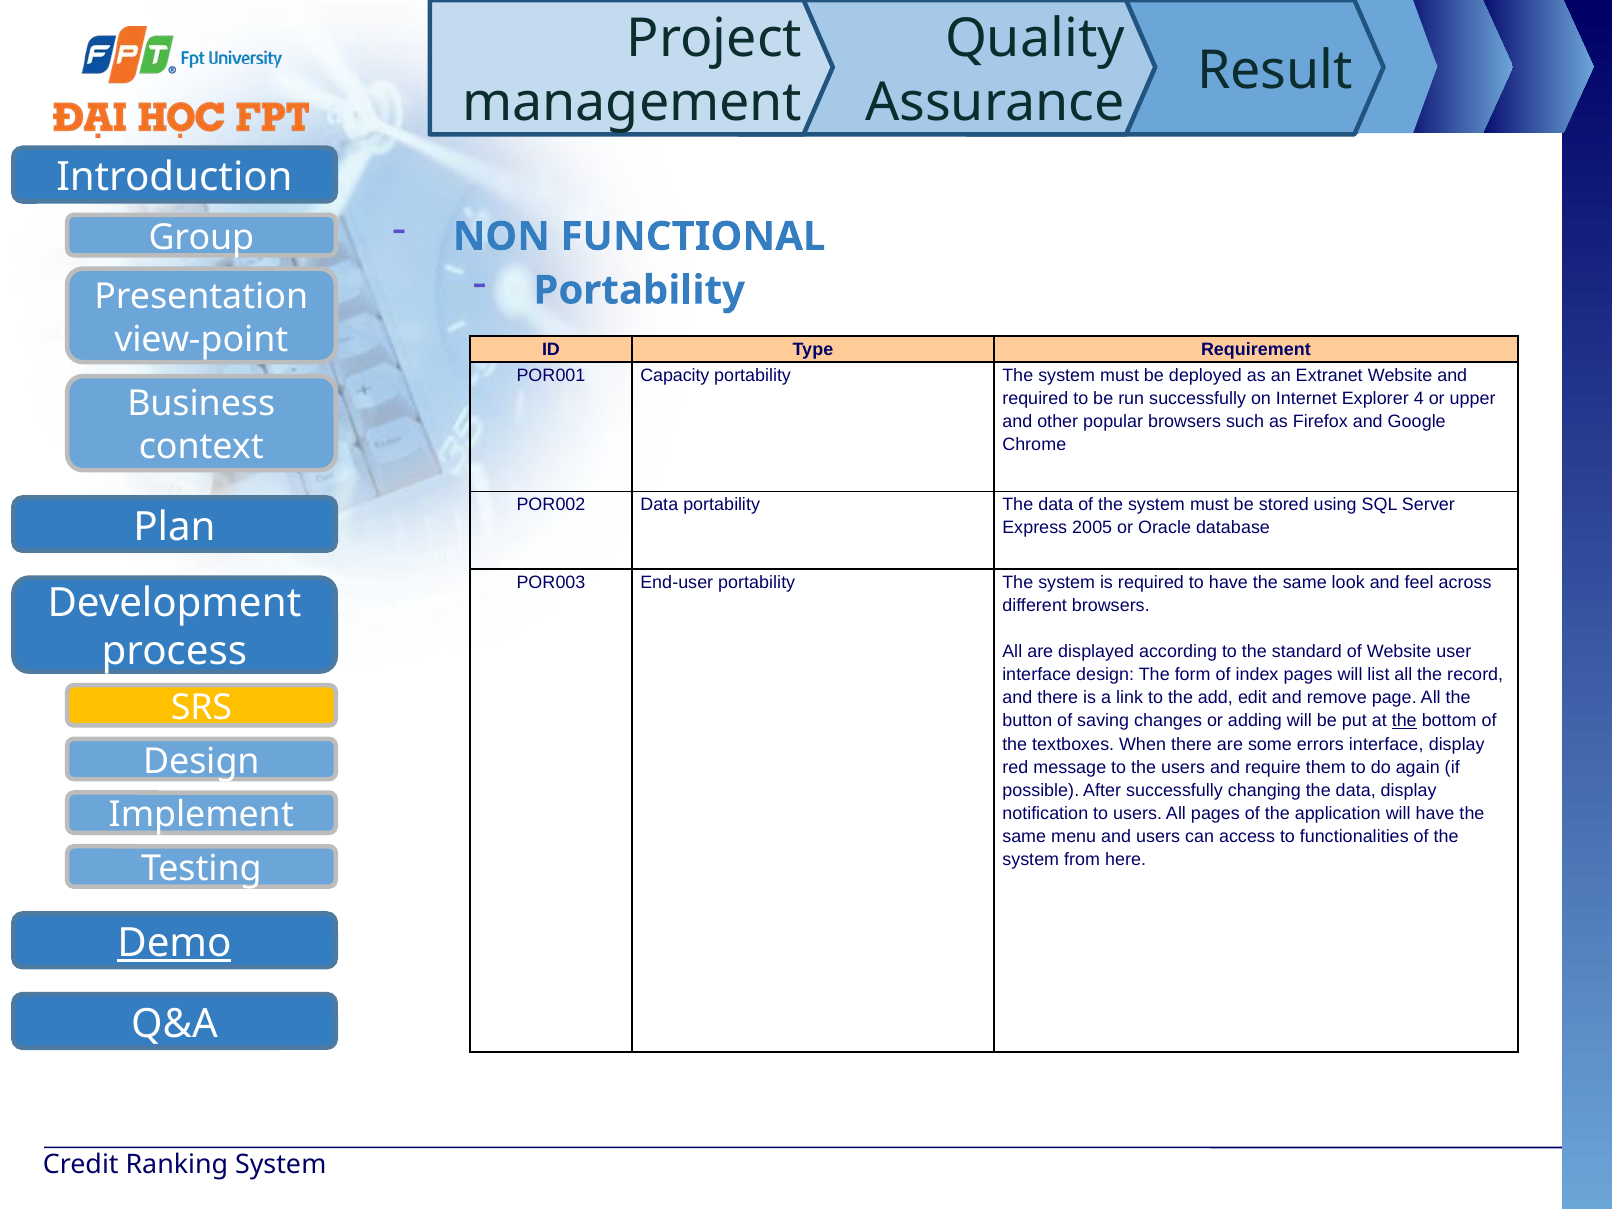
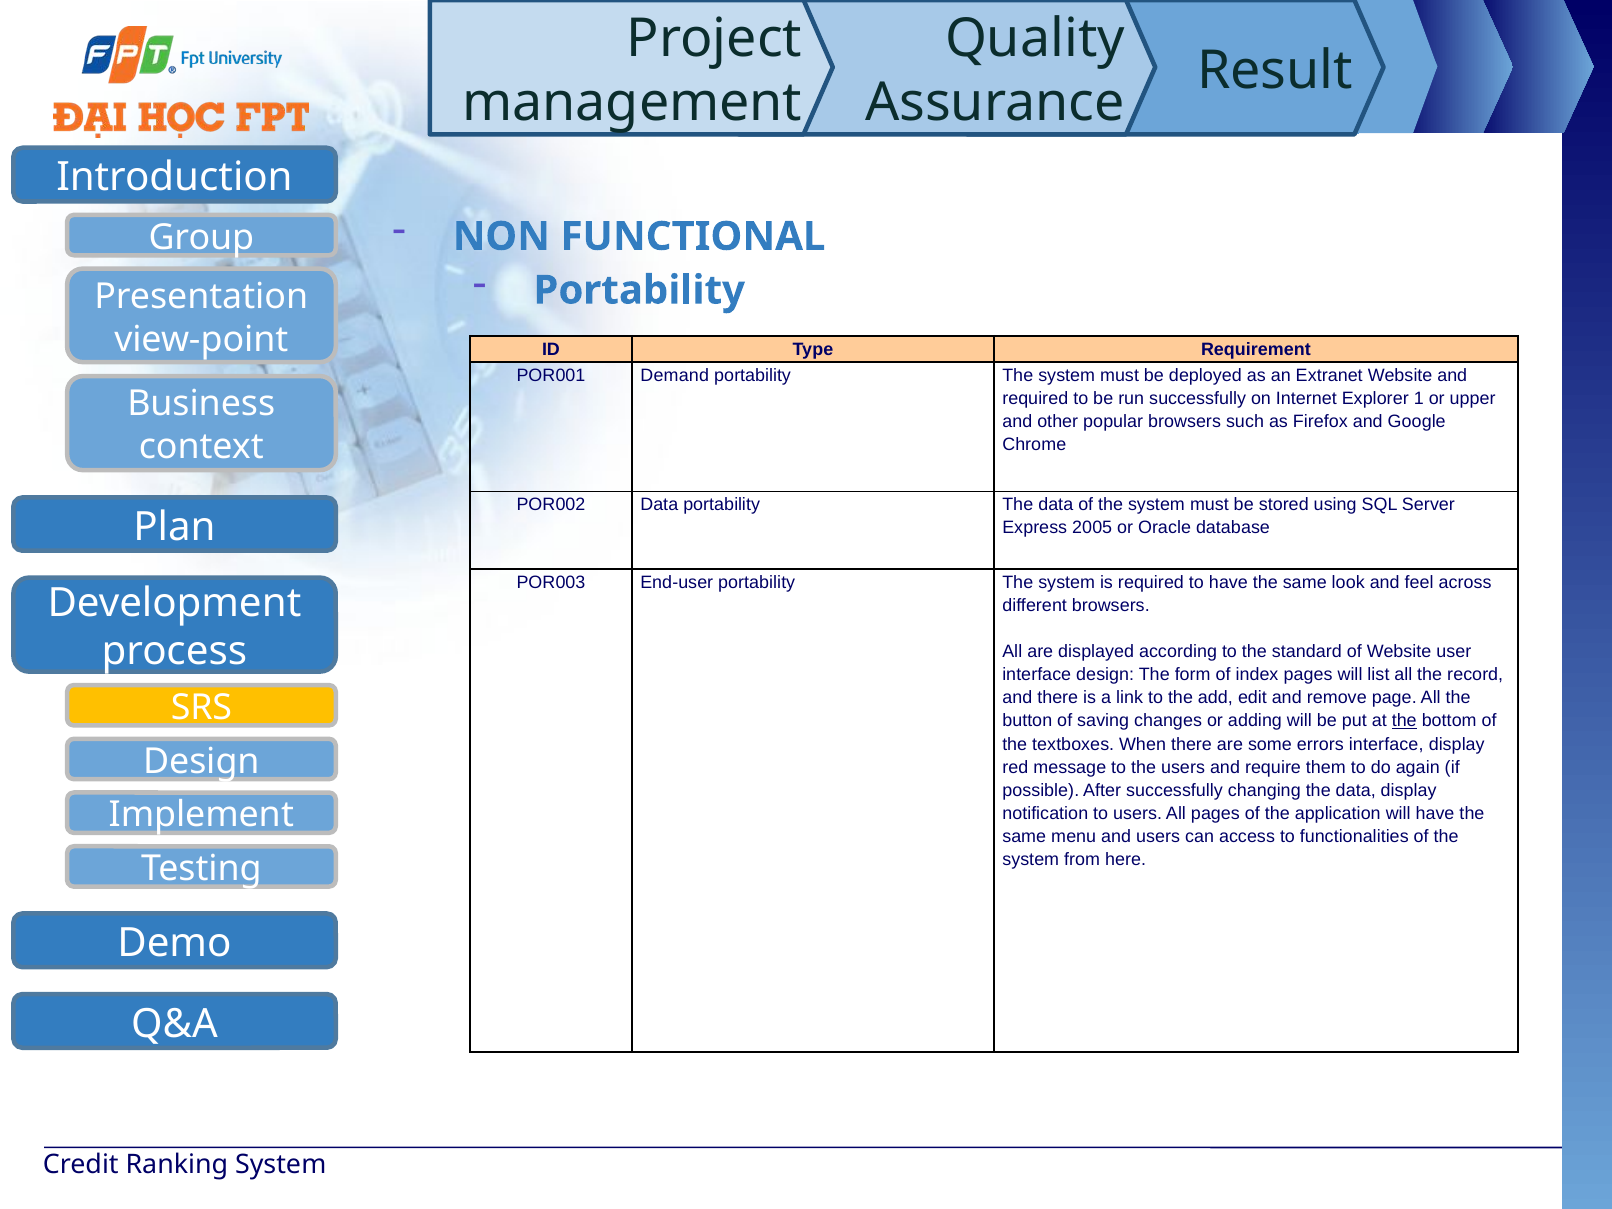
Capacity: Capacity -> Demand
4: 4 -> 1
Demo underline: present -> none
